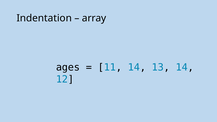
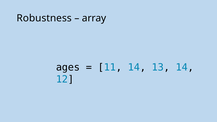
Indentation: Indentation -> Robustness
